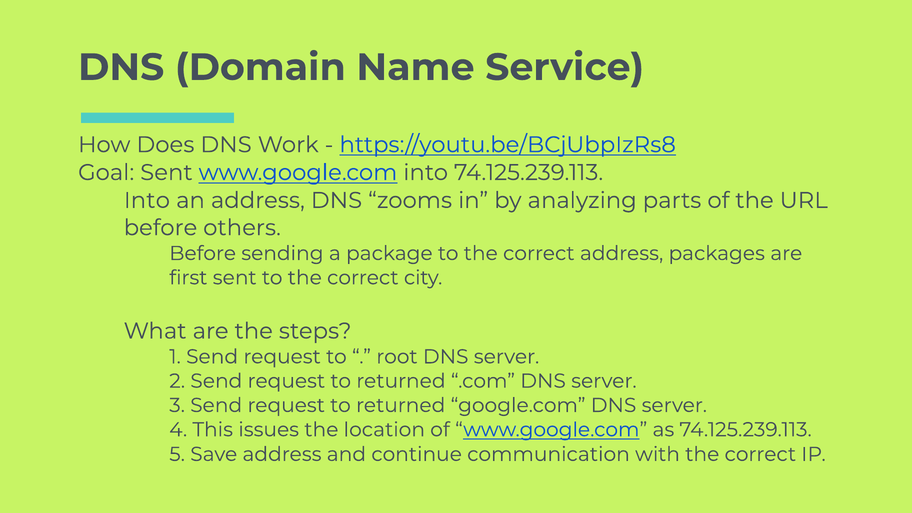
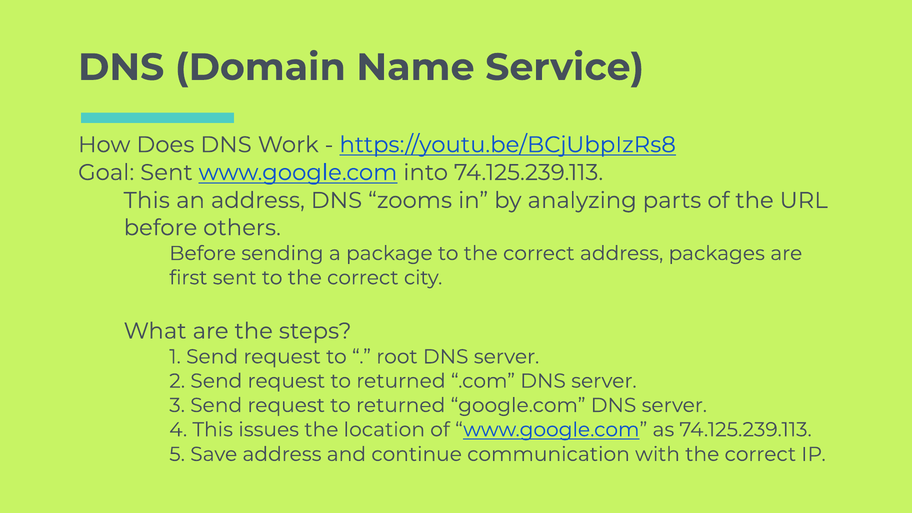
Into at (147, 200): Into -> This
